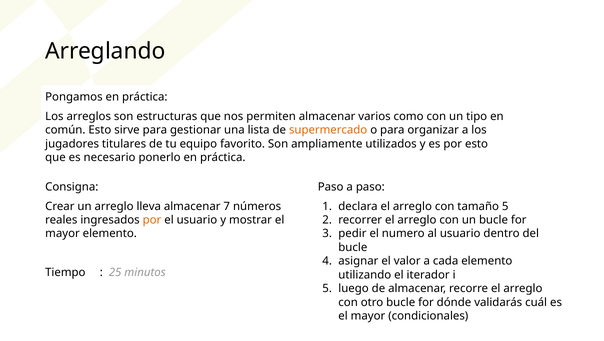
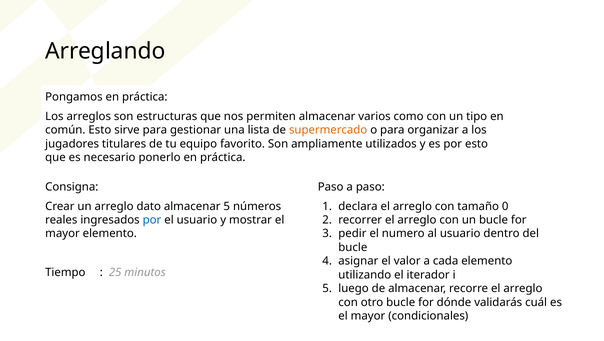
lleva: lleva -> dato
almacenar 7: 7 -> 5
tamaño 5: 5 -> 0
por at (152, 220) colour: orange -> blue
